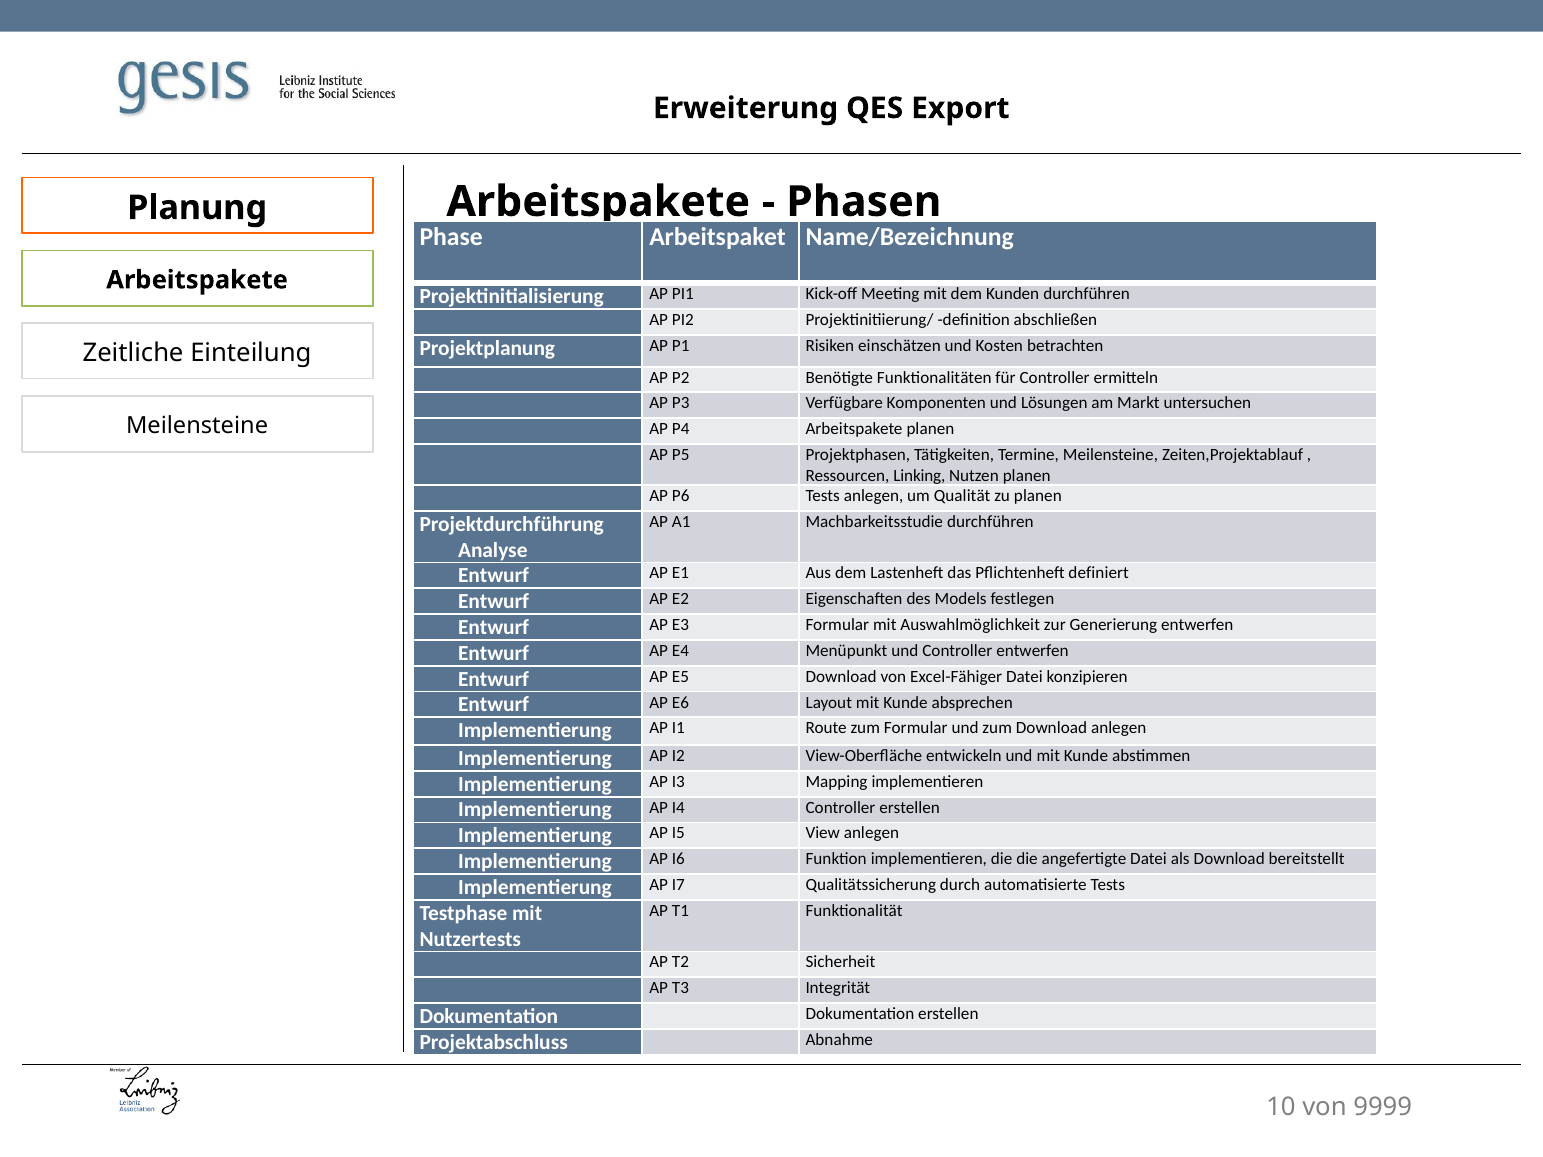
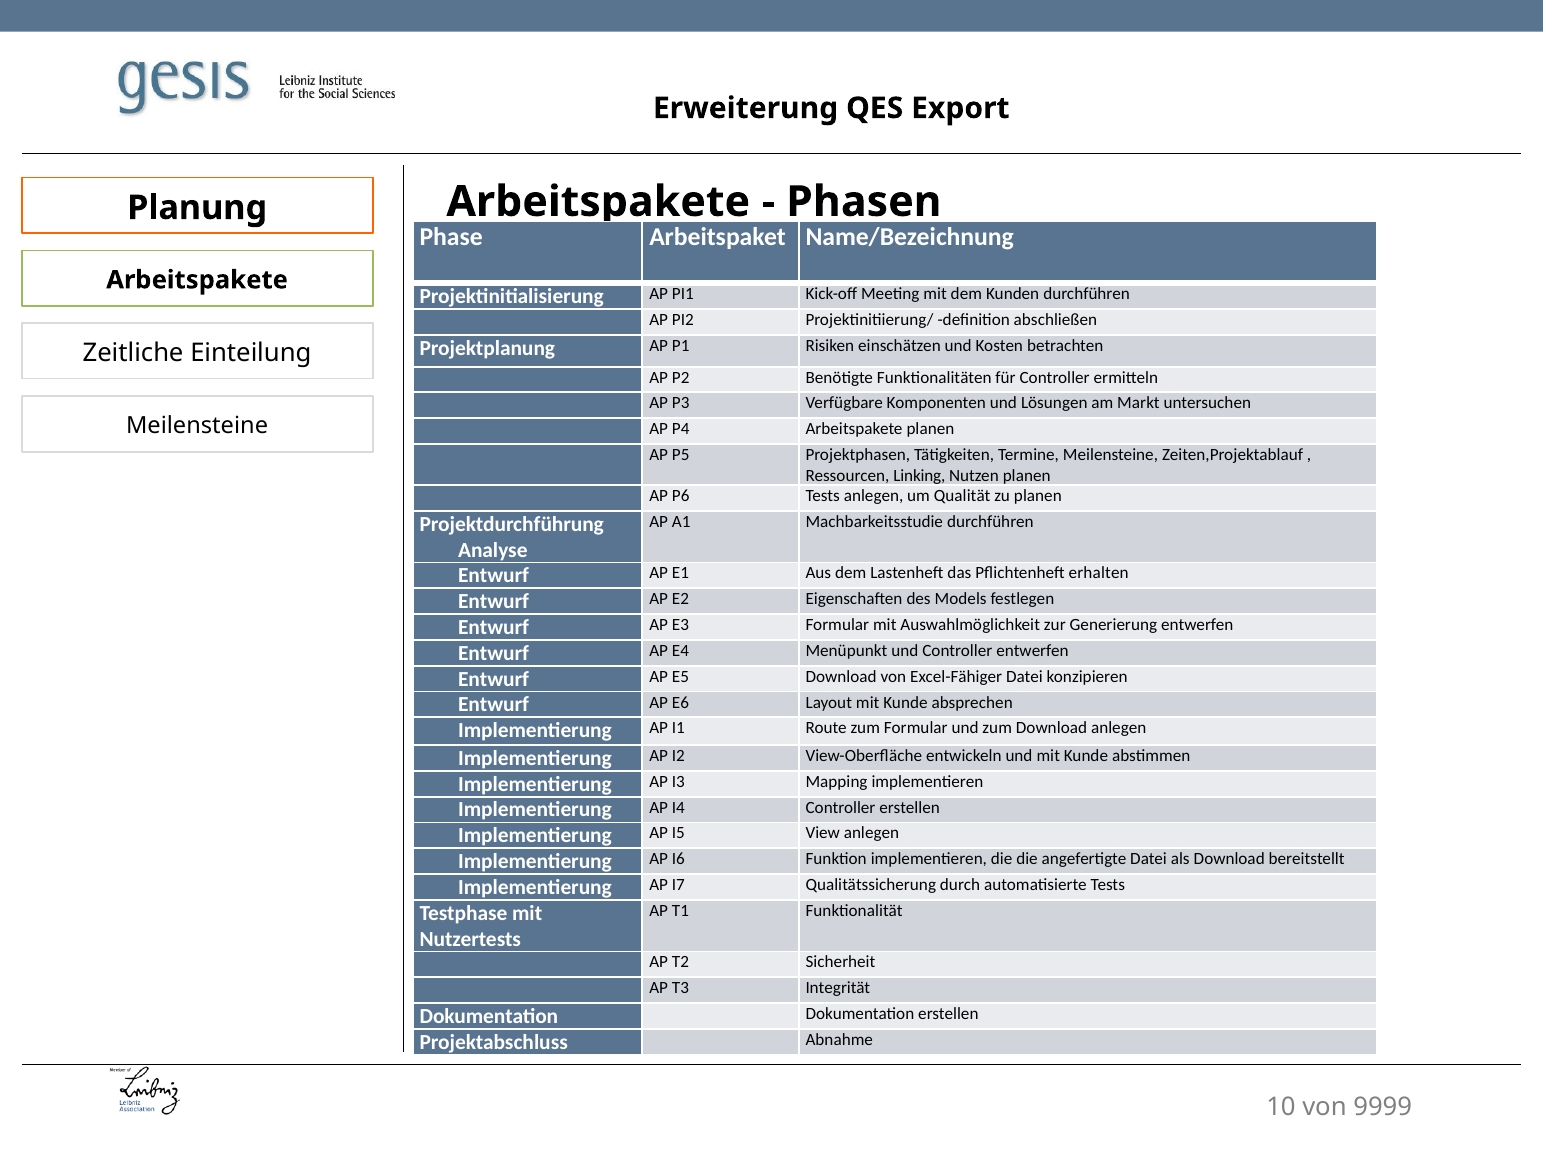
definiert: definiert -> erhalten
